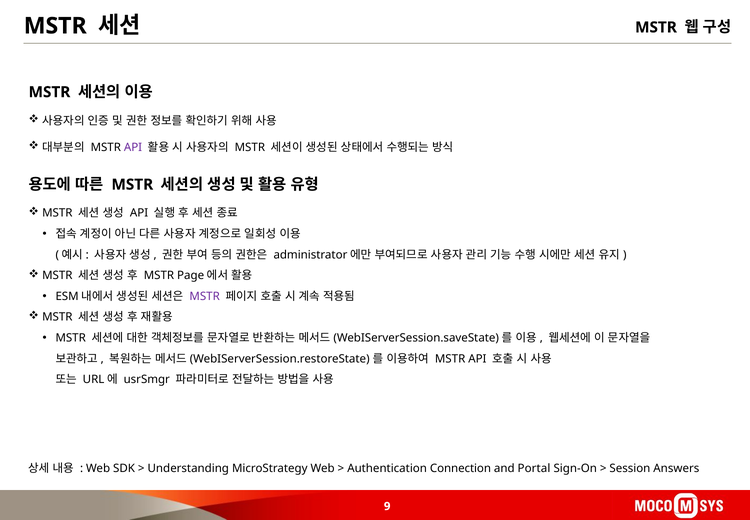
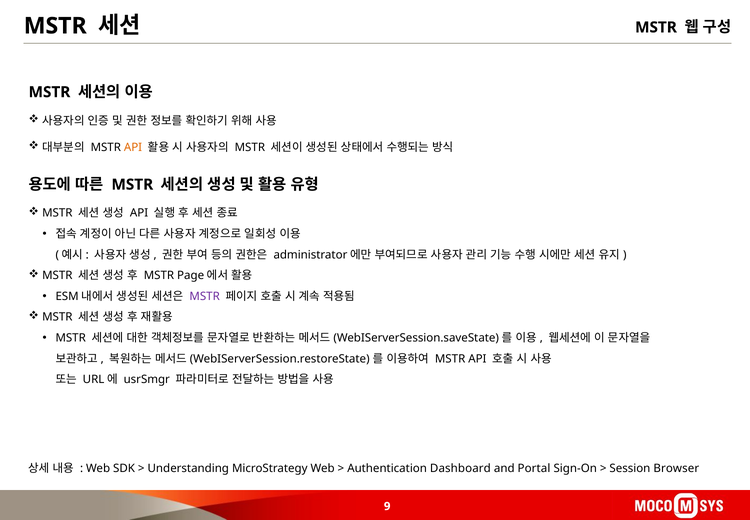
API at (133, 147) colour: purple -> orange
Connection: Connection -> Dashboard
Answers: Answers -> Browser
